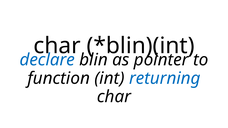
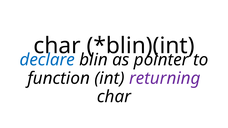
returning colour: blue -> purple
